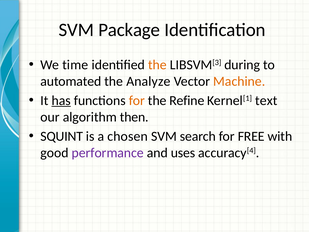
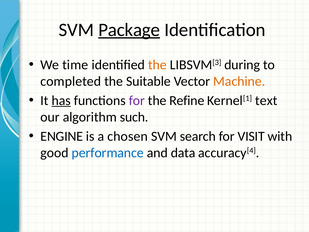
Package underline: none -> present
automated: automated -> completed
Analyze: Analyze -> Suitable
for at (137, 100) colour: orange -> purple
then: then -> such
SQUINT: SQUINT -> ENGINE
FREE: FREE -> VISIT
performance colour: purple -> blue
uses: uses -> data
